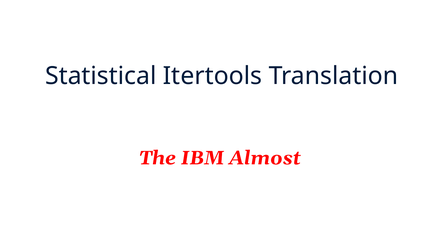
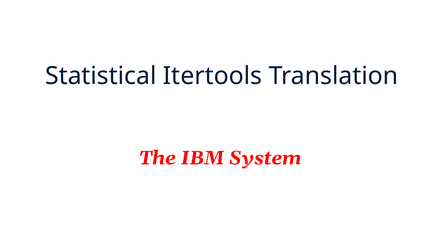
Almost: Almost -> System
